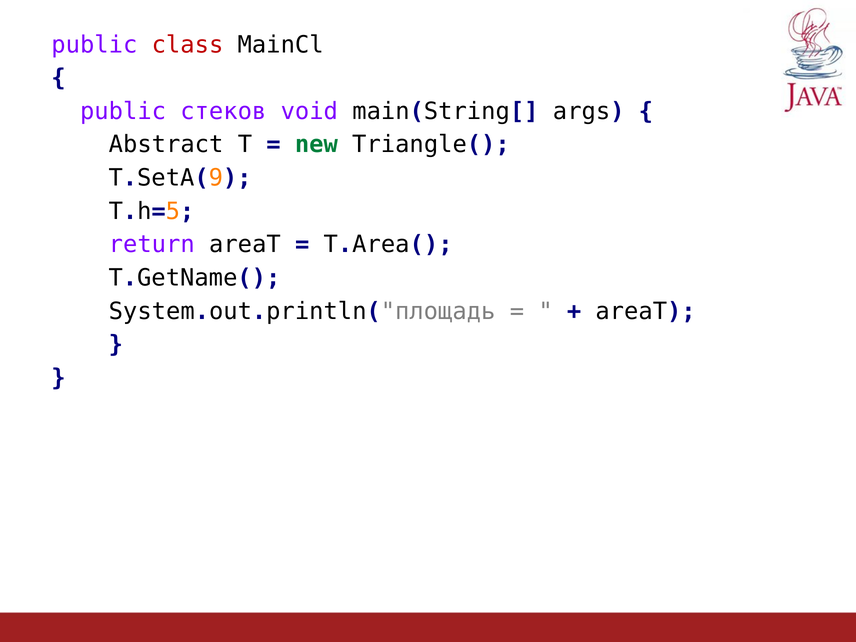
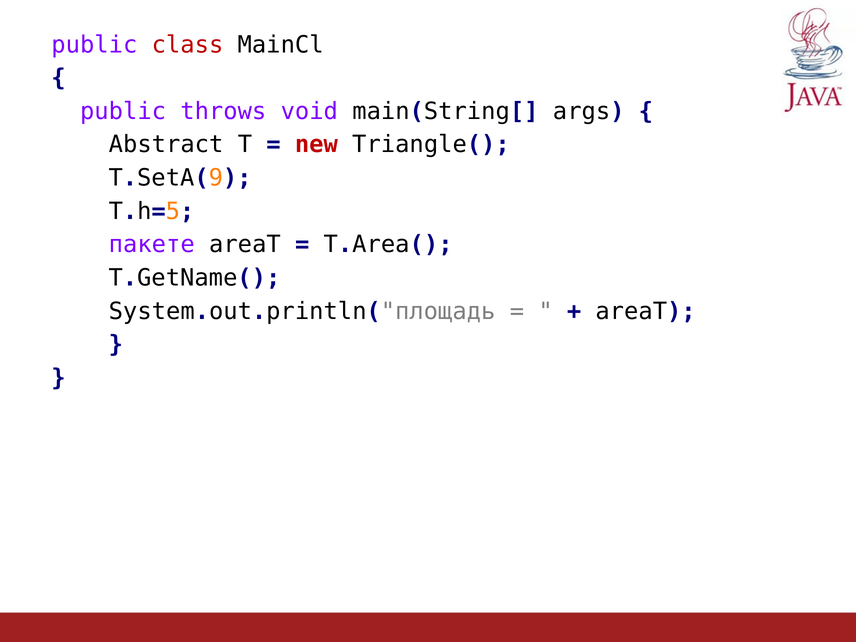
стеков: стеков -> throws
new colour: green -> red
return: return -> пакете
